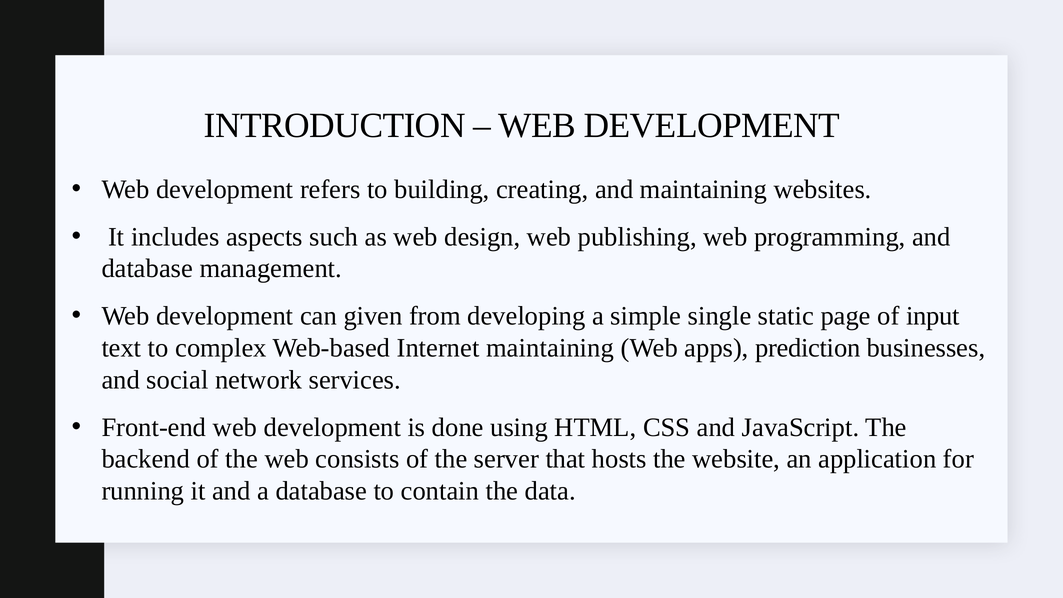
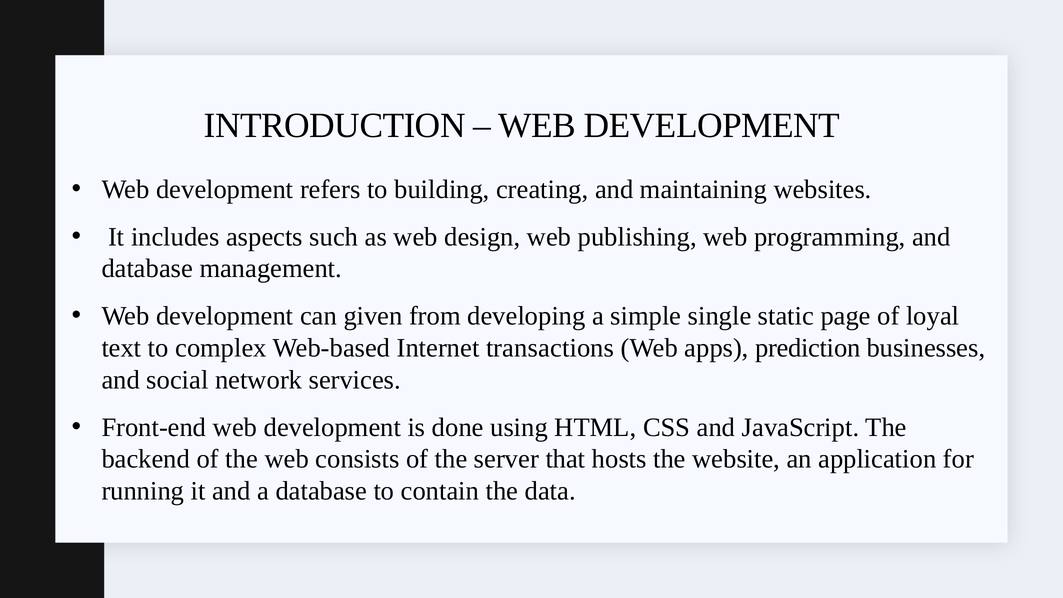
input: input -> loyal
Internet maintaining: maintaining -> transactions
